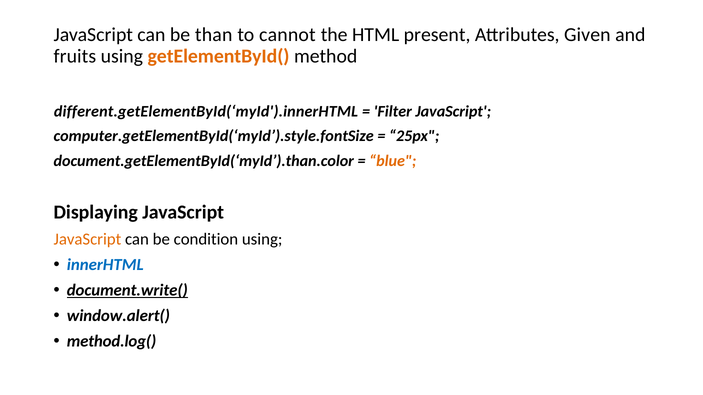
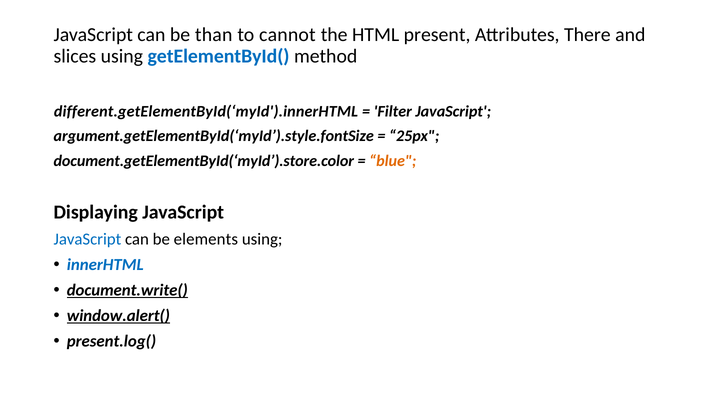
Given: Given -> There
fruits: fruits -> slices
getElementById( colour: orange -> blue
computer.getElementById(‘myId’).style.fontSize: computer.getElementById(‘myId’).style.fontSize -> argument.getElementById(‘myId’).style.fontSize
document.getElementById(‘myId’).than.color: document.getElementById(‘myId’).than.color -> document.getElementById(‘myId’).store.color
JavaScript at (87, 240) colour: orange -> blue
condition: condition -> elements
window.alert( underline: none -> present
method.log(: method.log( -> present.log(
